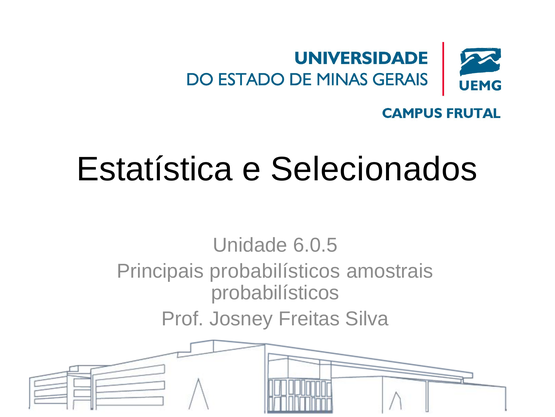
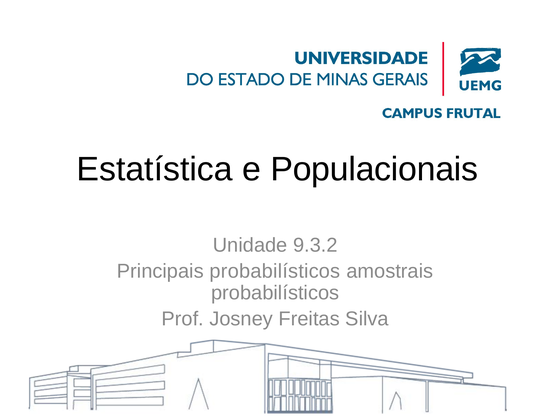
Selecionados: Selecionados -> Populacionais
6.0.5: 6.0.5 -> 9.3.2
